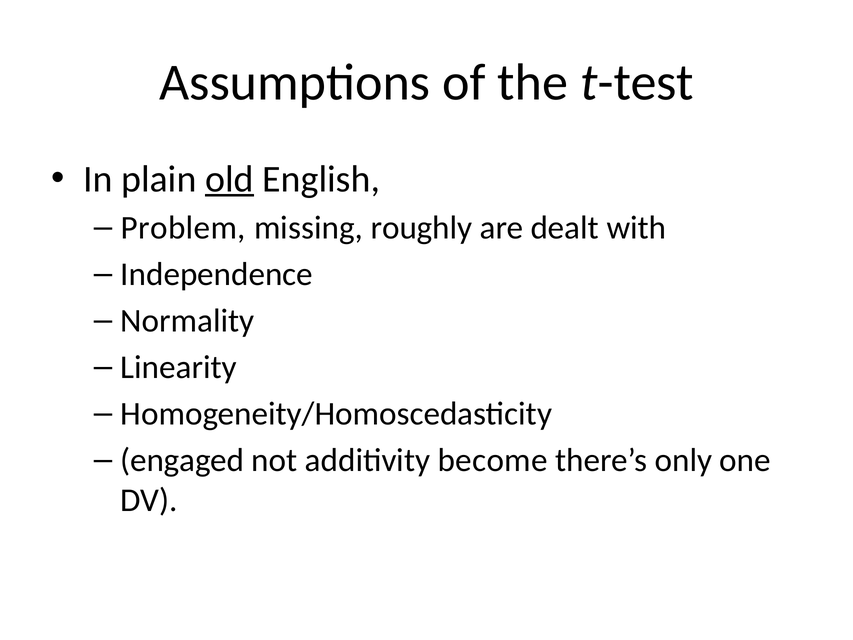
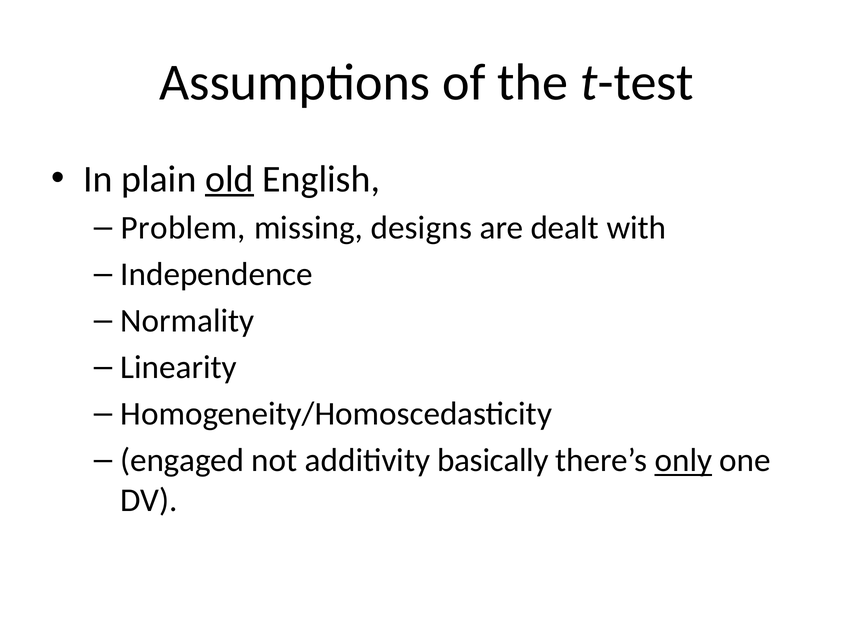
roughly: roughly -> designs
become: become -> basically
only underline: none -> present
